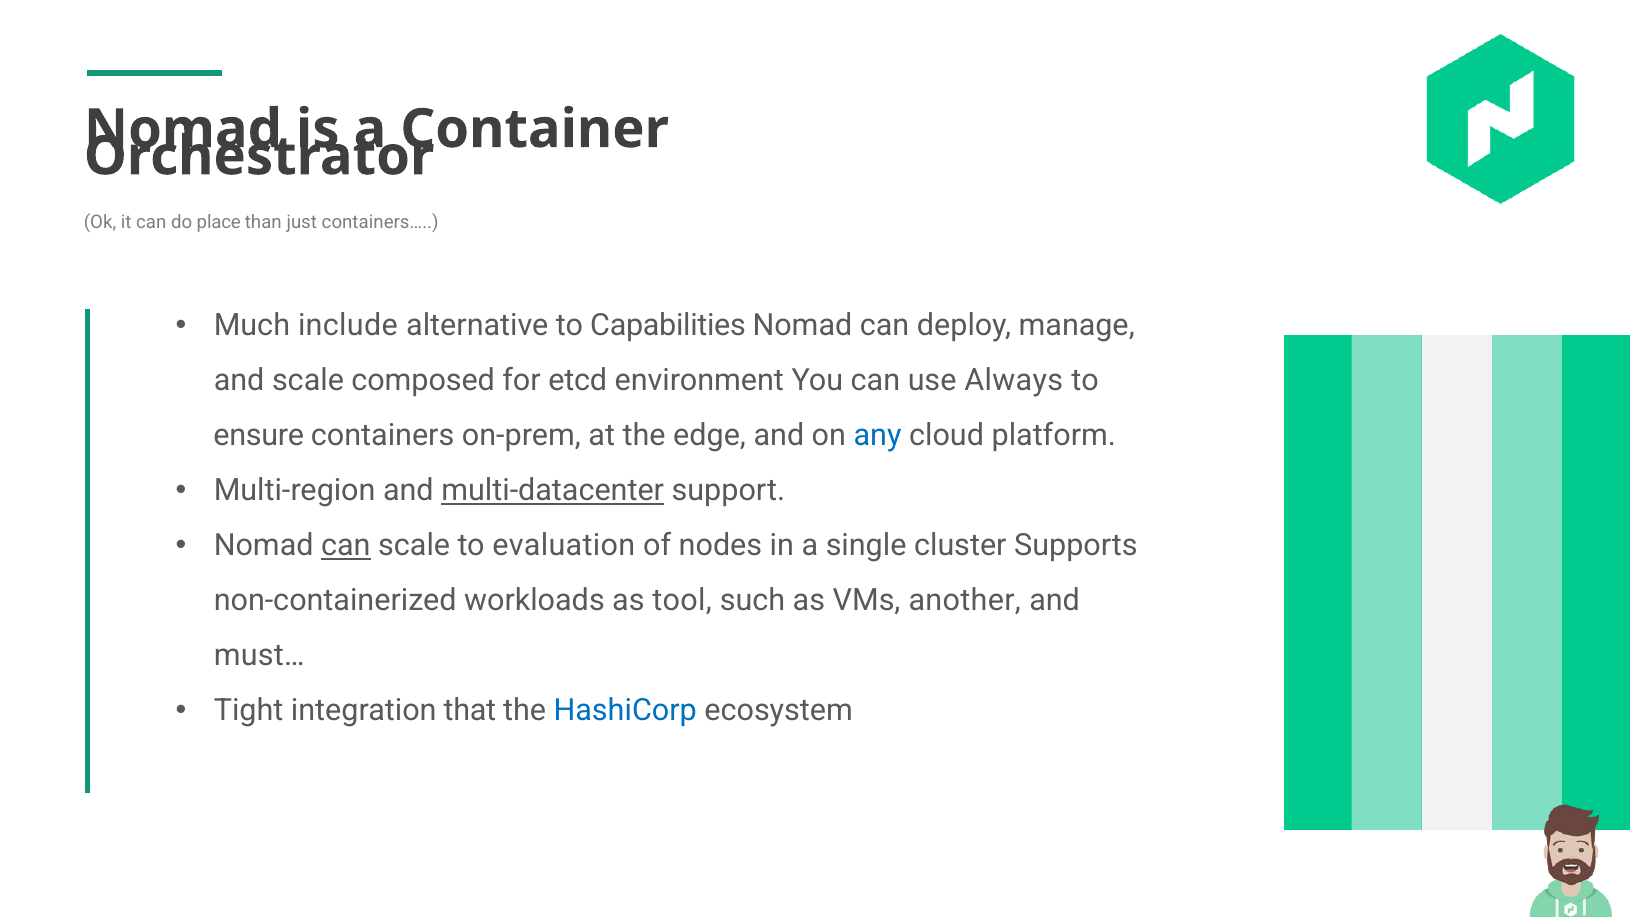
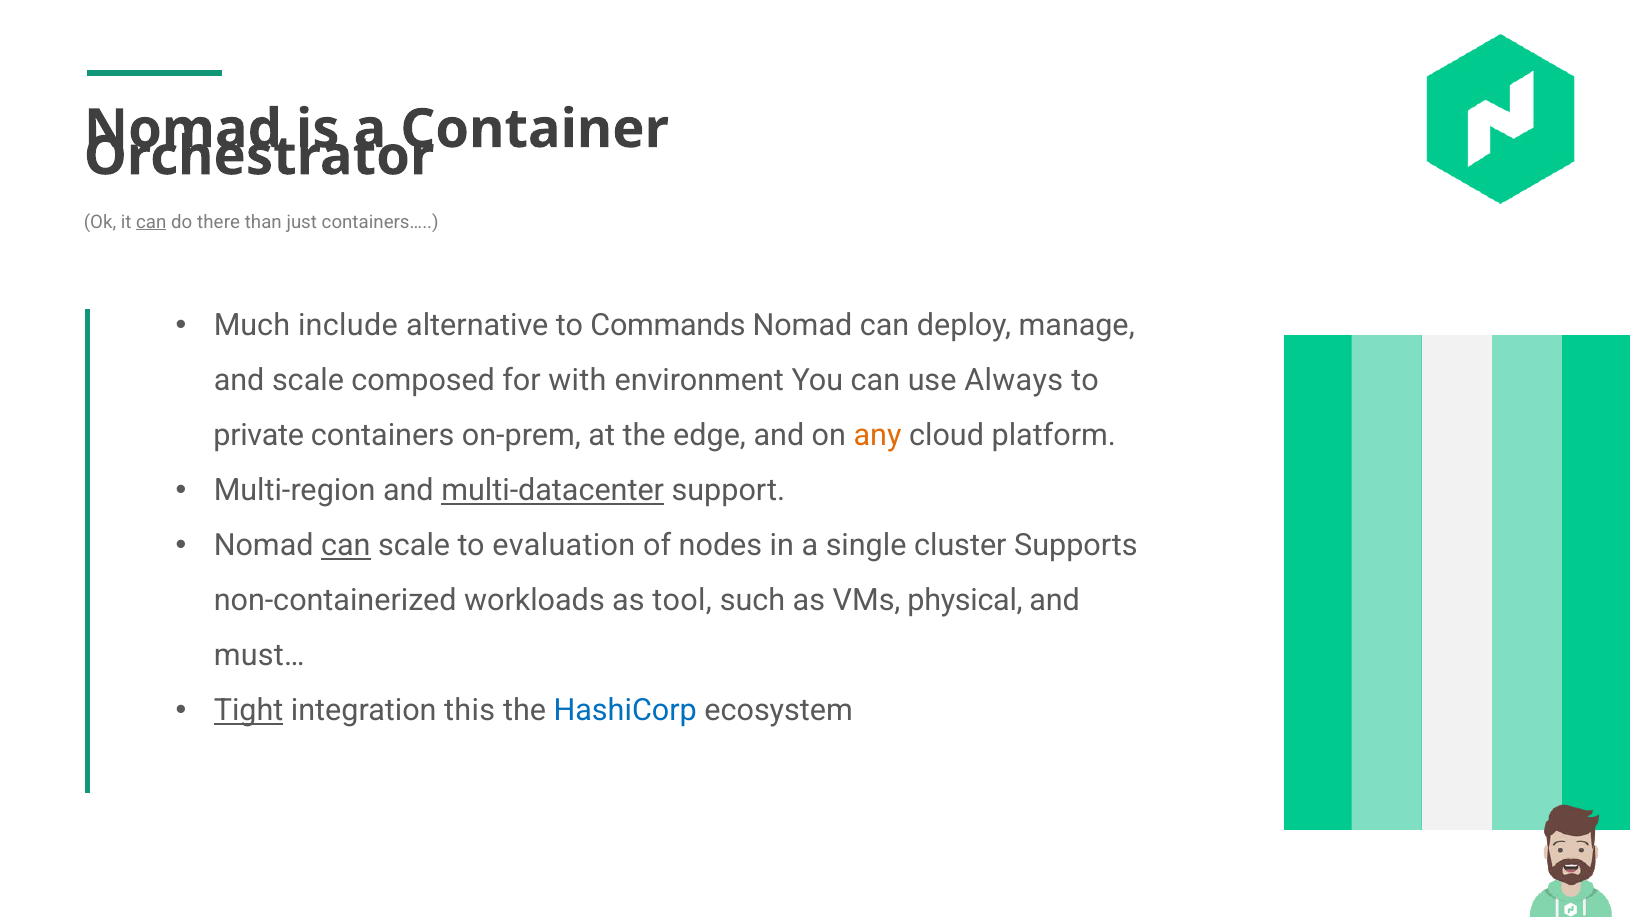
can at (151, 222) underline: none -> present
place: place -> there
Capabilities: Capabilities -> Commands
etcd: etcd -> with
ensure: ensure -> private
any colour: blue -> orange
another: another -> physical
Tight underline: none -> present
that: that -> this
